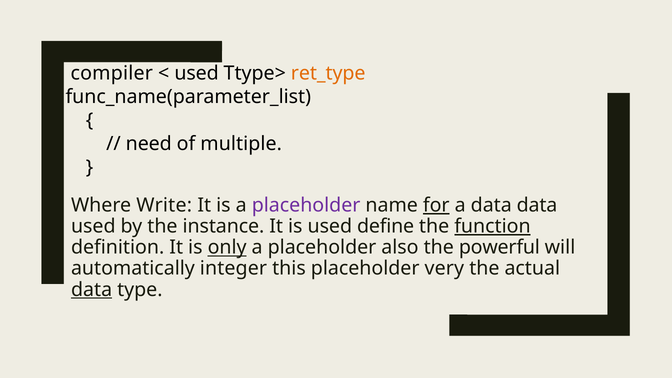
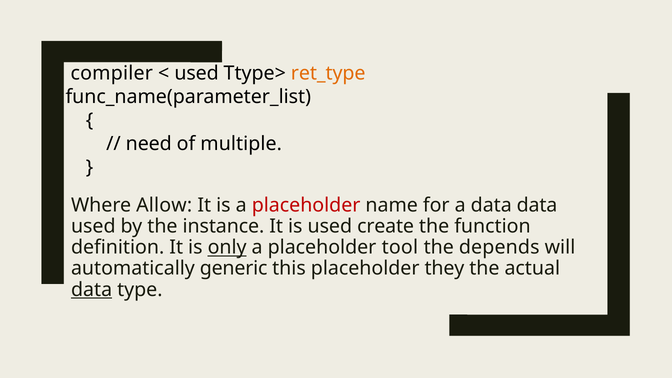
Write: Write -> Allow
placeholder at (306, 205) colour: purple -> red
for underline: present -> none
define: define -> create
function underline: present -> none
also: also -> tool
powerful: powerful -> depends
integer: integer -> generic
very: very -> they
